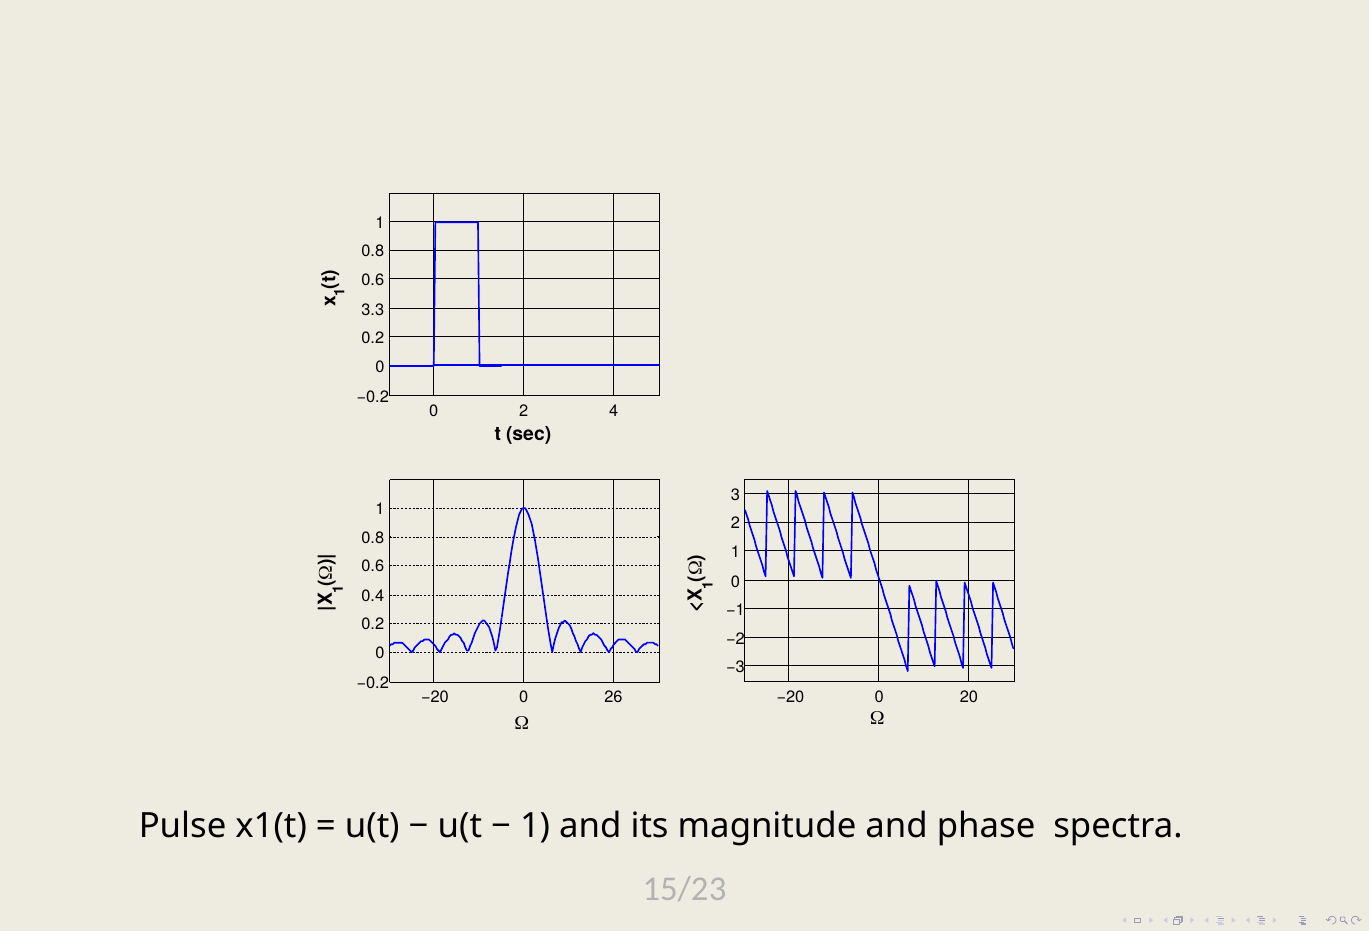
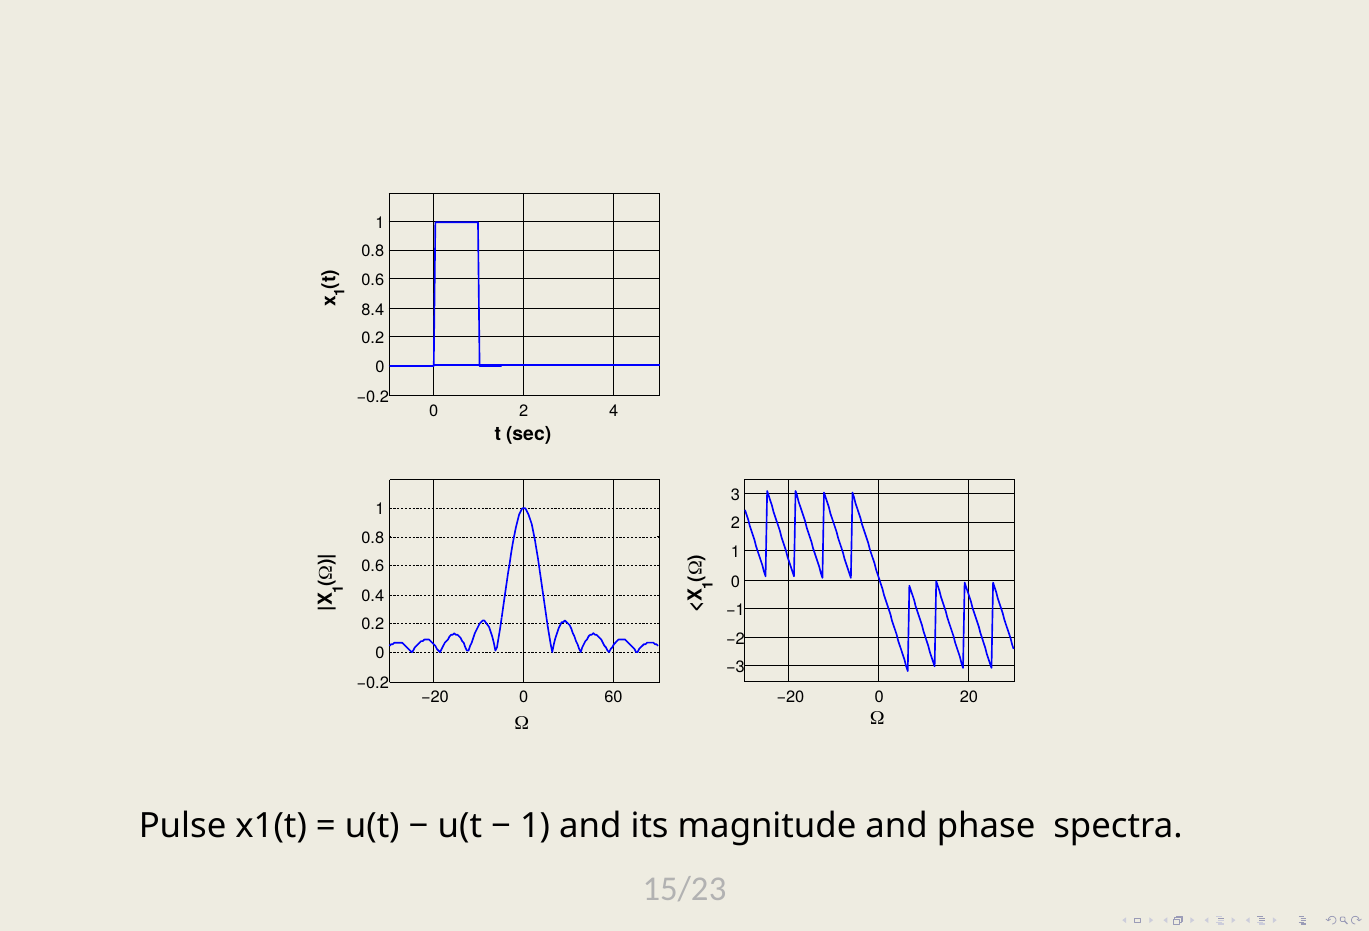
3.3: 3.3 -> 8.4
26: 26 -> 60
